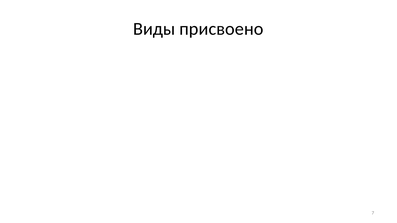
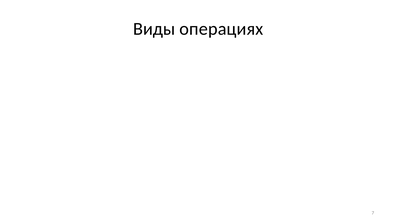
присвоено: присвоено -> операциях
